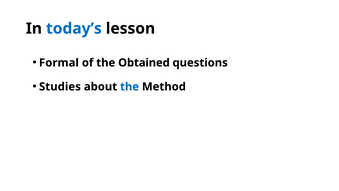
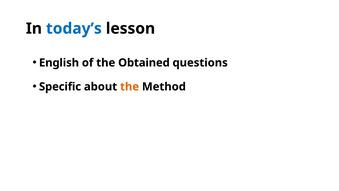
Formal: Formal -> English
Studies: Studies -> Specific
the at (130, 87) colour: blue -> orange
